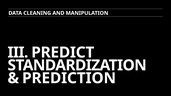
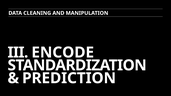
PREDICT: PREDICT -> ENCODE
